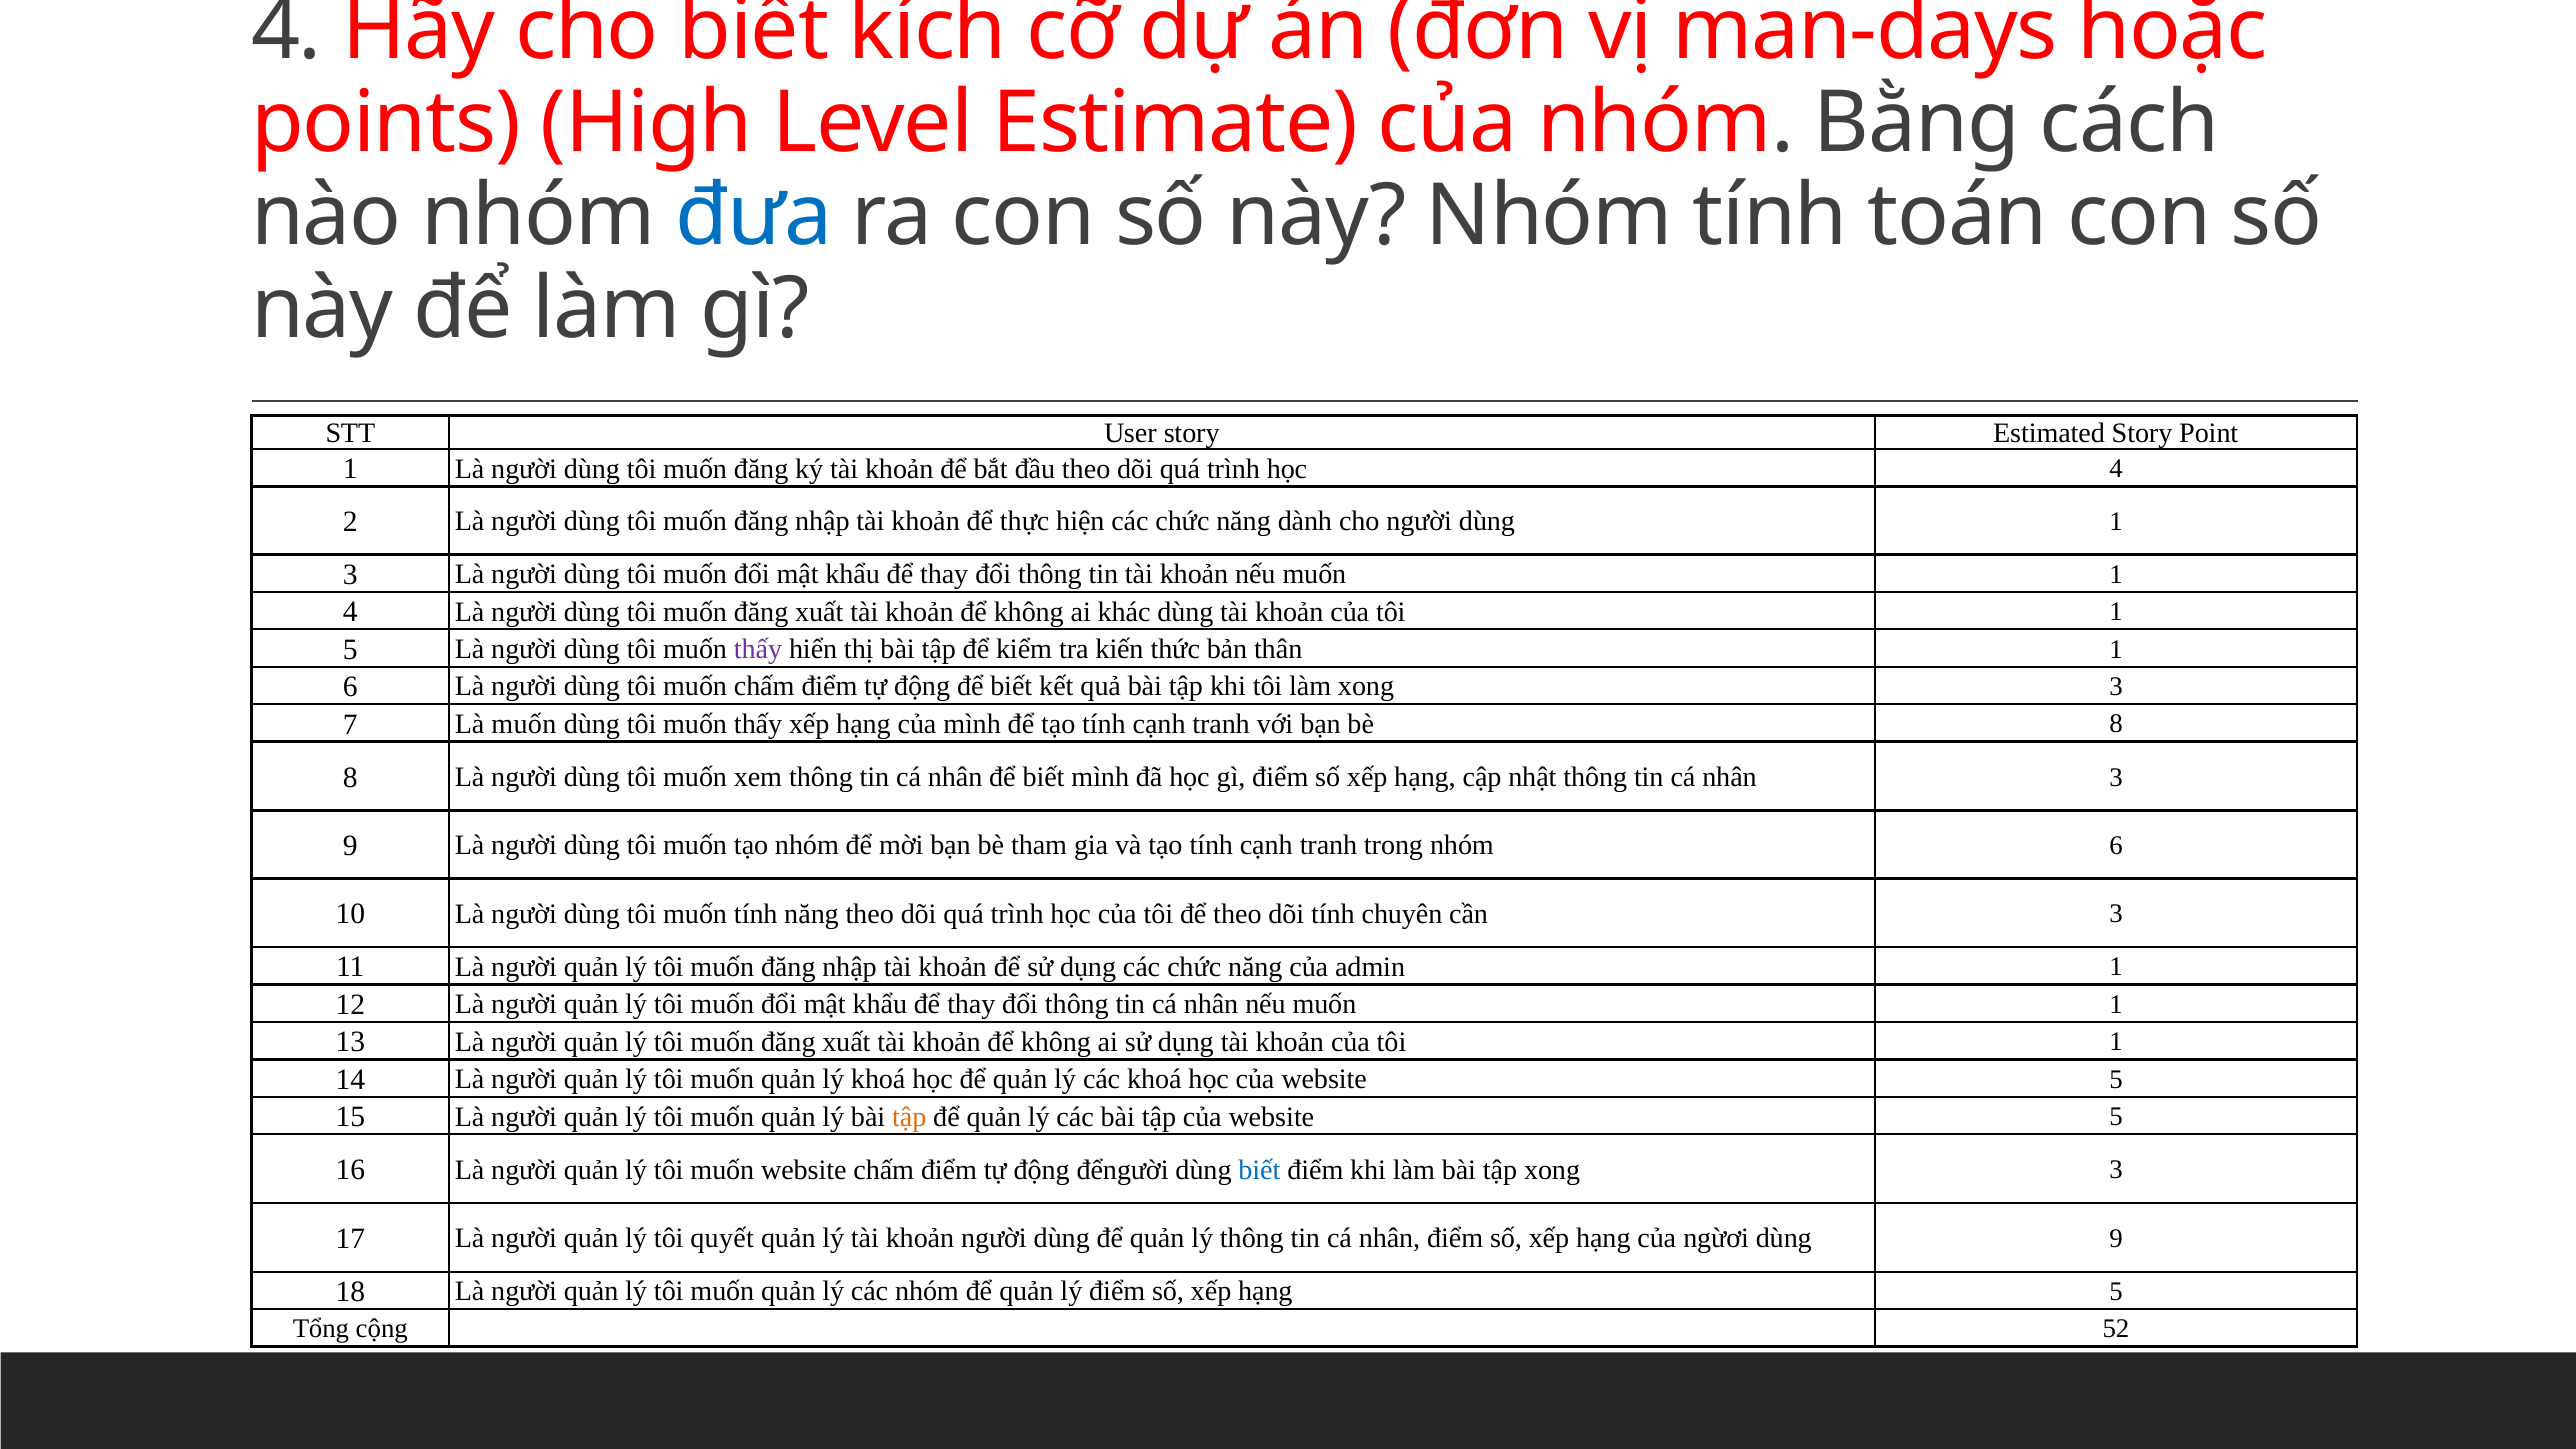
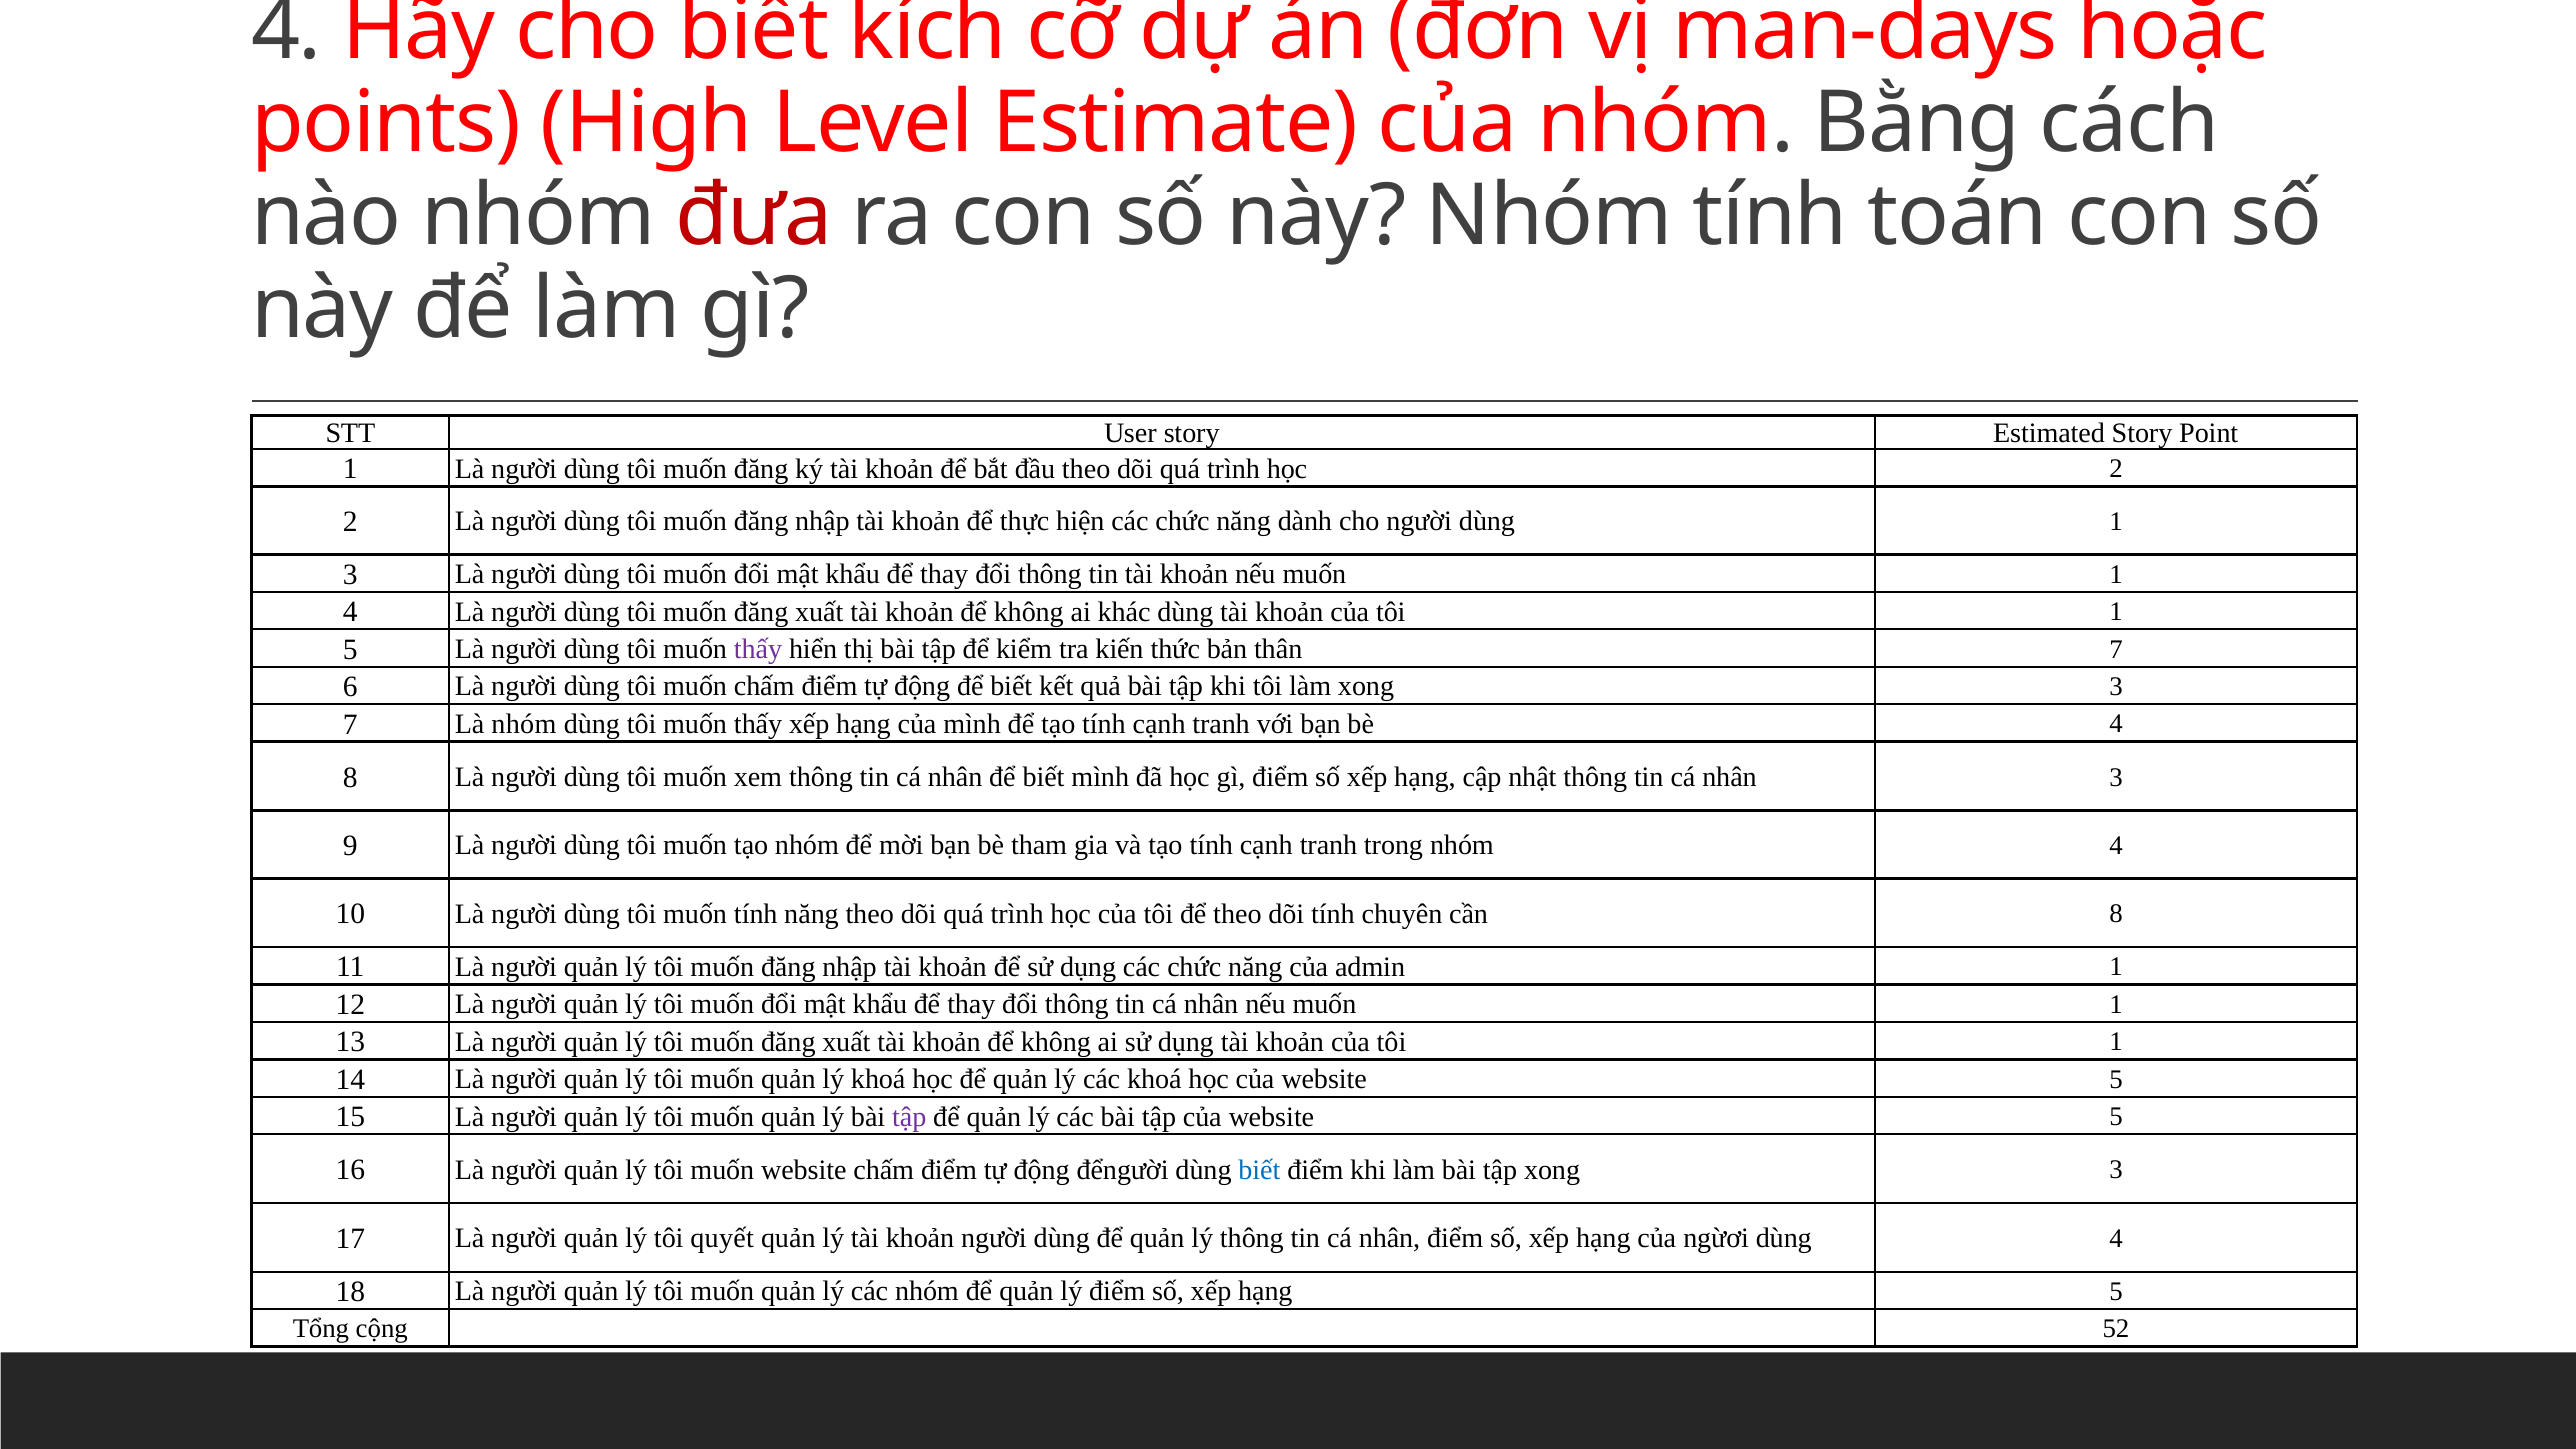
đưa colour: blue -> red
học 4: 4 -> 2
thân 1: 1 -> 7
Là muốn: muốn -> nhóm
bè 8: 8 -> 4
nhóm 6: 6 -> 4
cần 3: 3 -> 8
tập at (909, 1117) colour: orange -> purple
dùng 9: 9 -> 4
